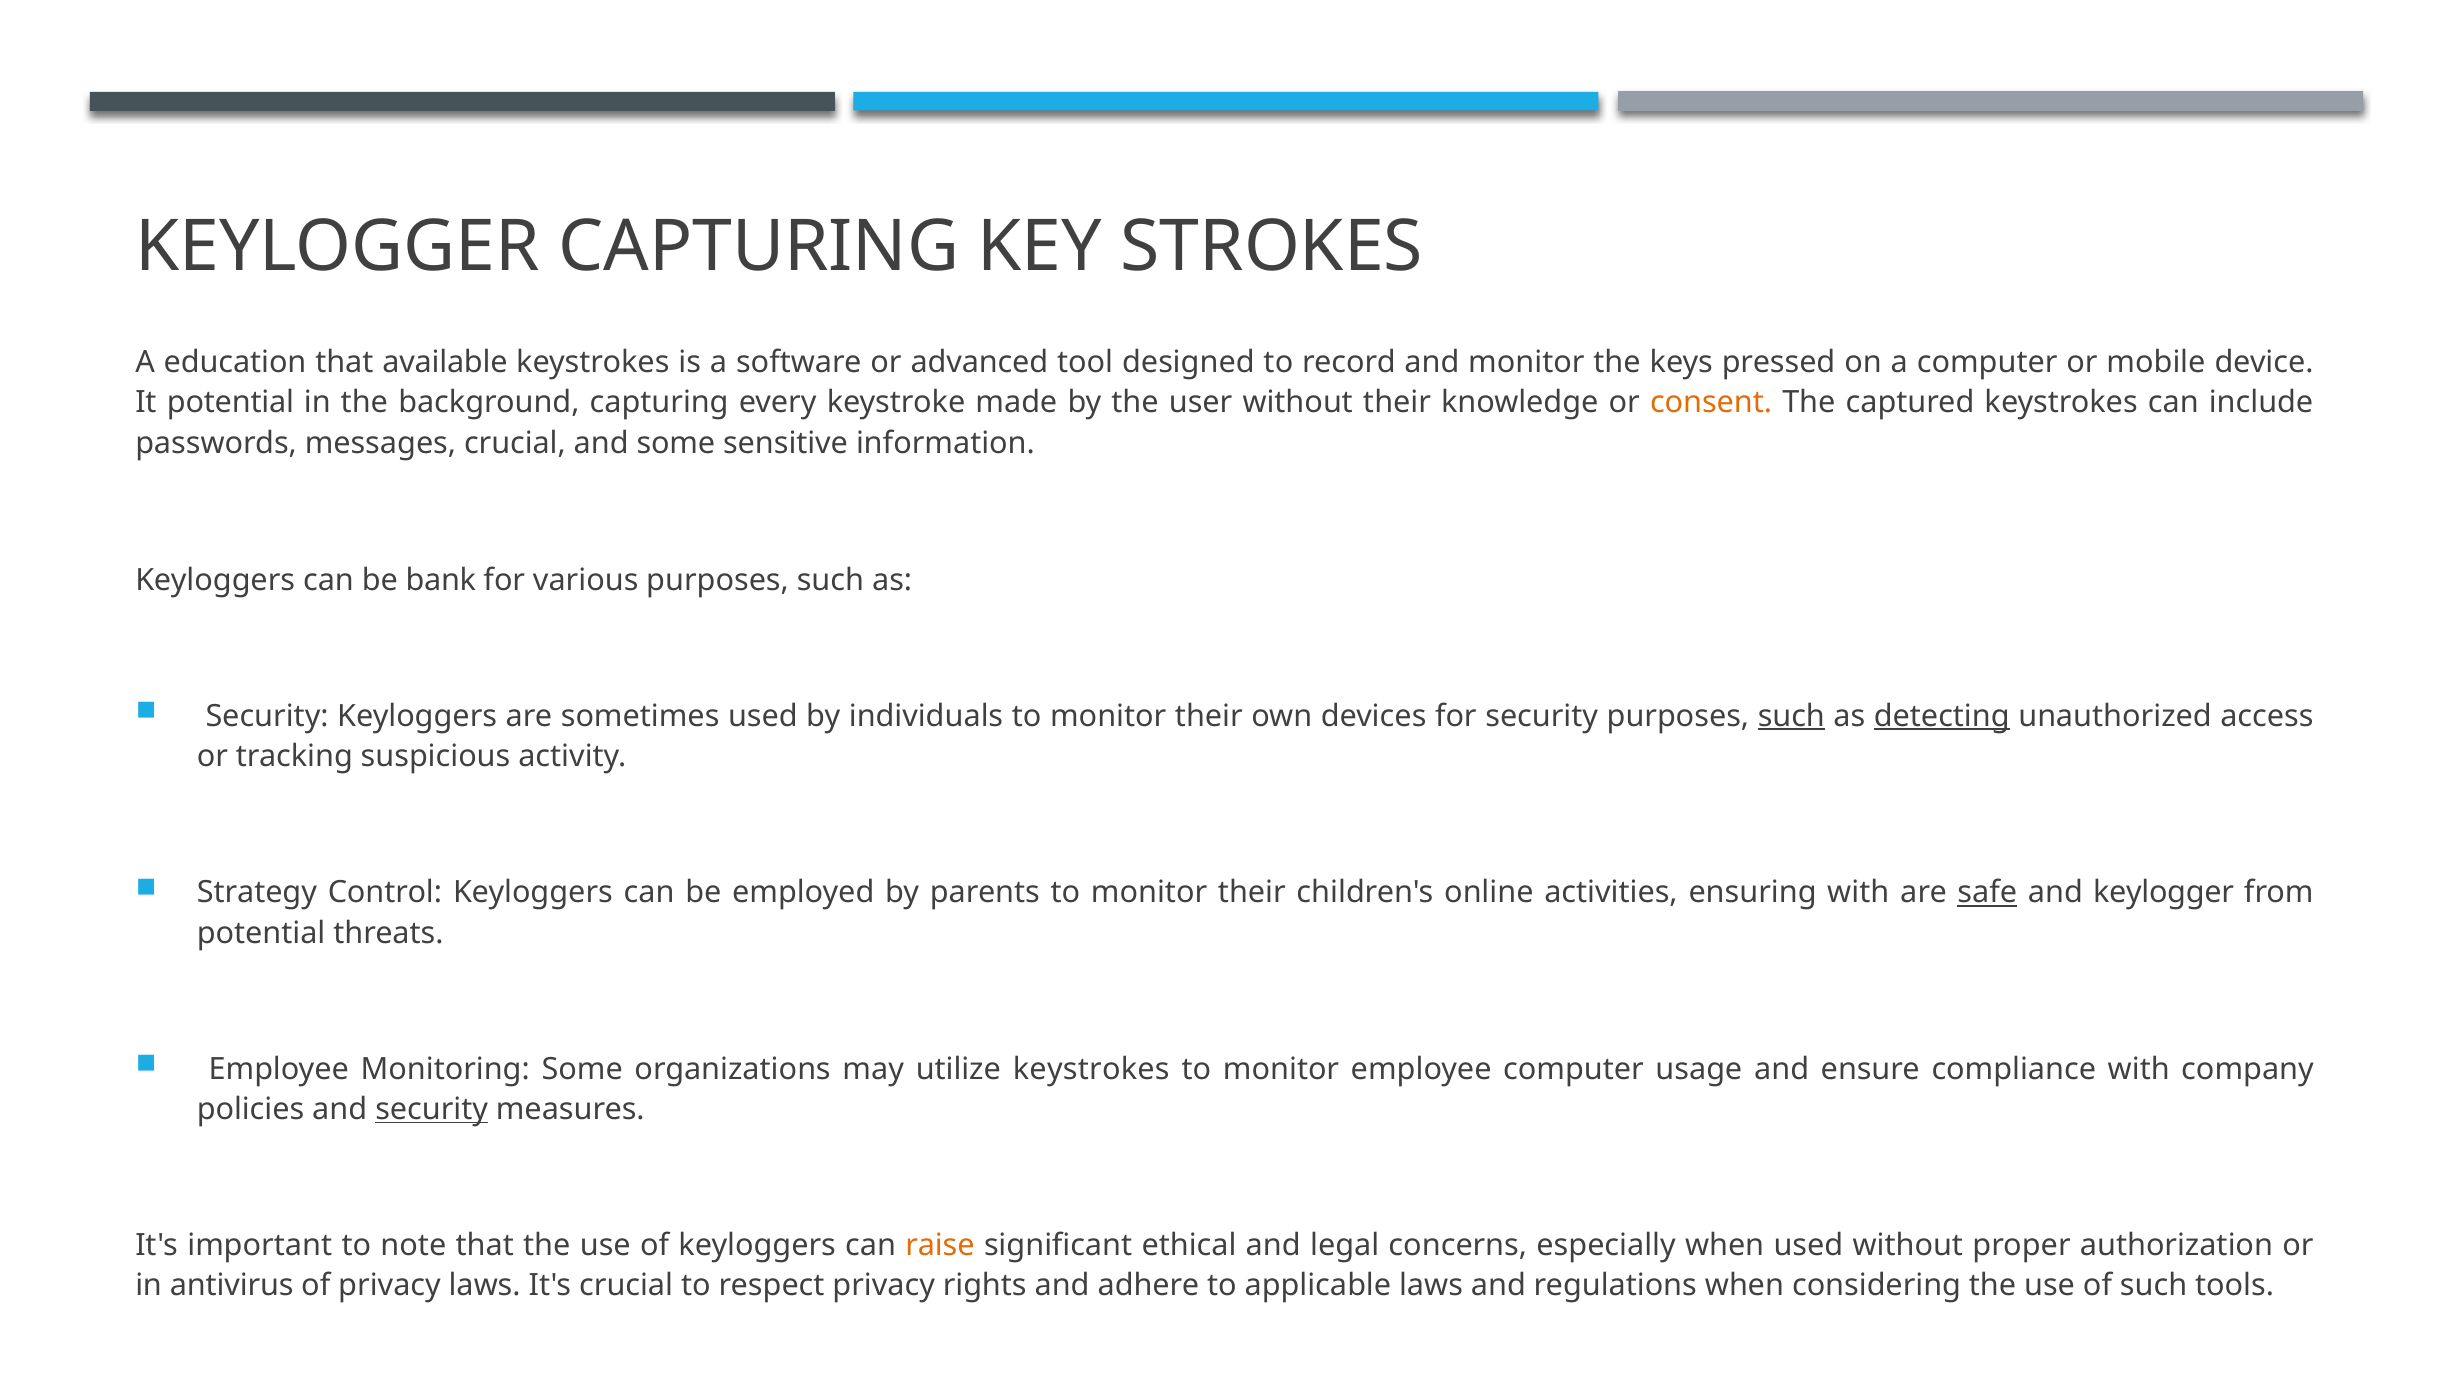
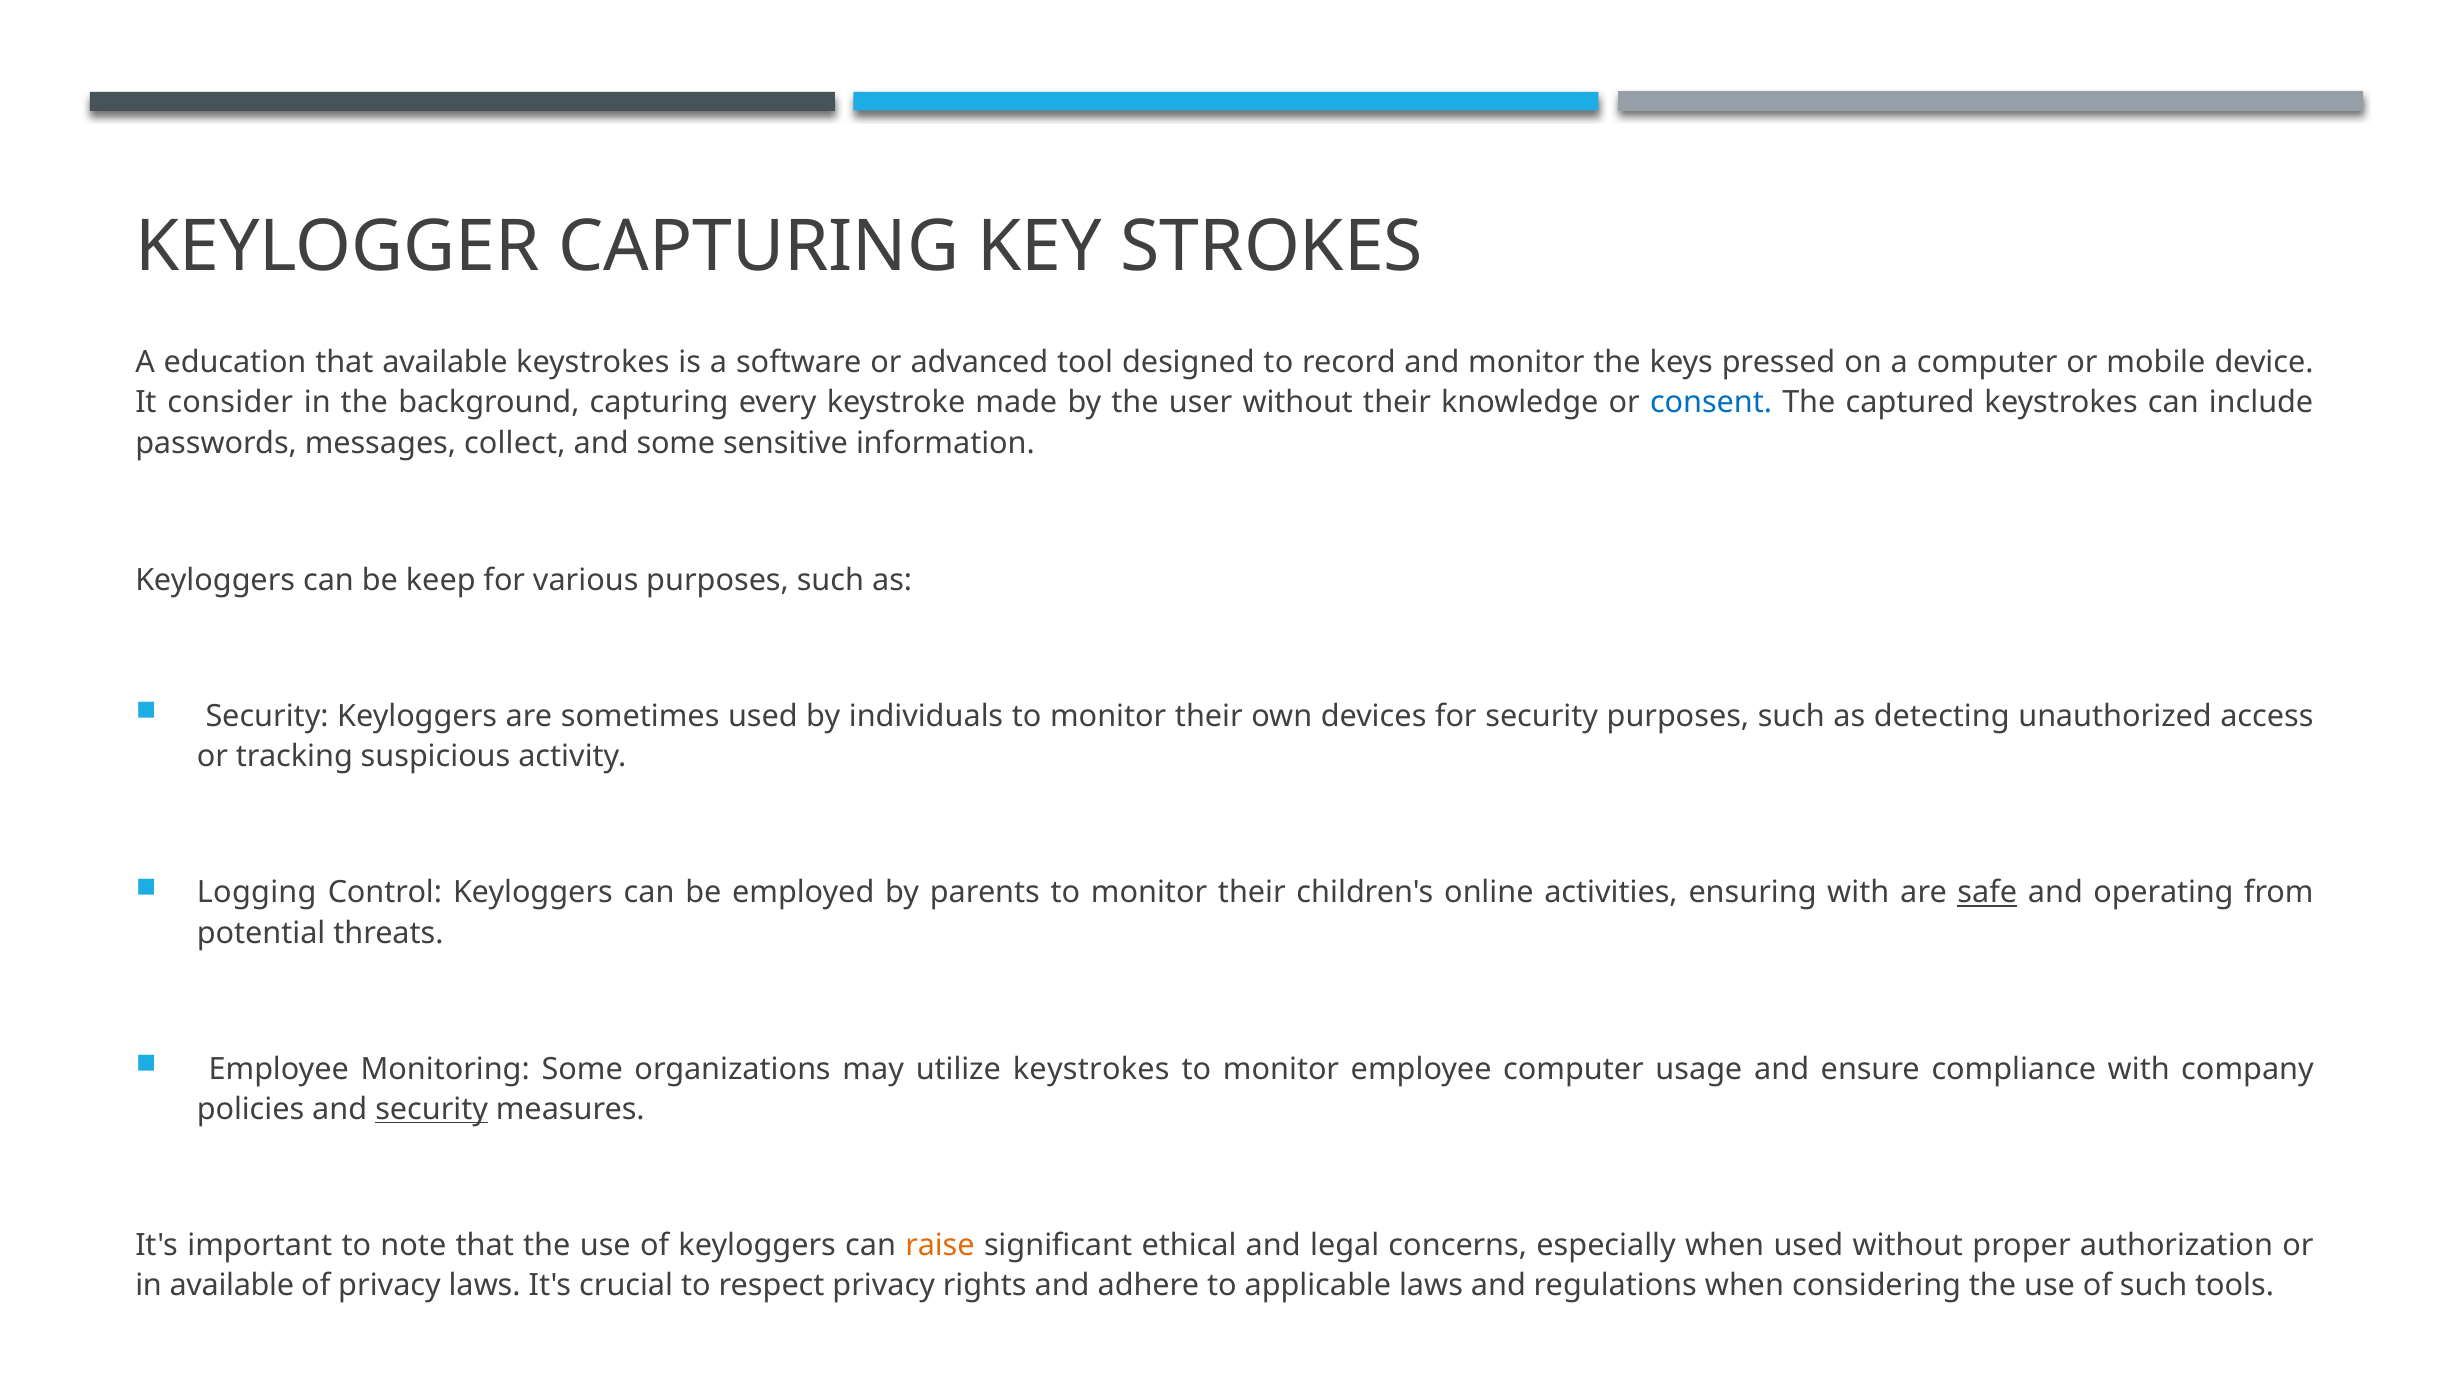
It potential: potential -> consider
consent colour: orange -> blue
messages crucial: crucial -> collect
bank: bank -> keep
such at (1791, 716) underline: present -> none
detecting underline: present -> none
Strategy: Strategy -> Logging
and keylogger: keylogger -> operating
in antivirus: antivirus -> available
